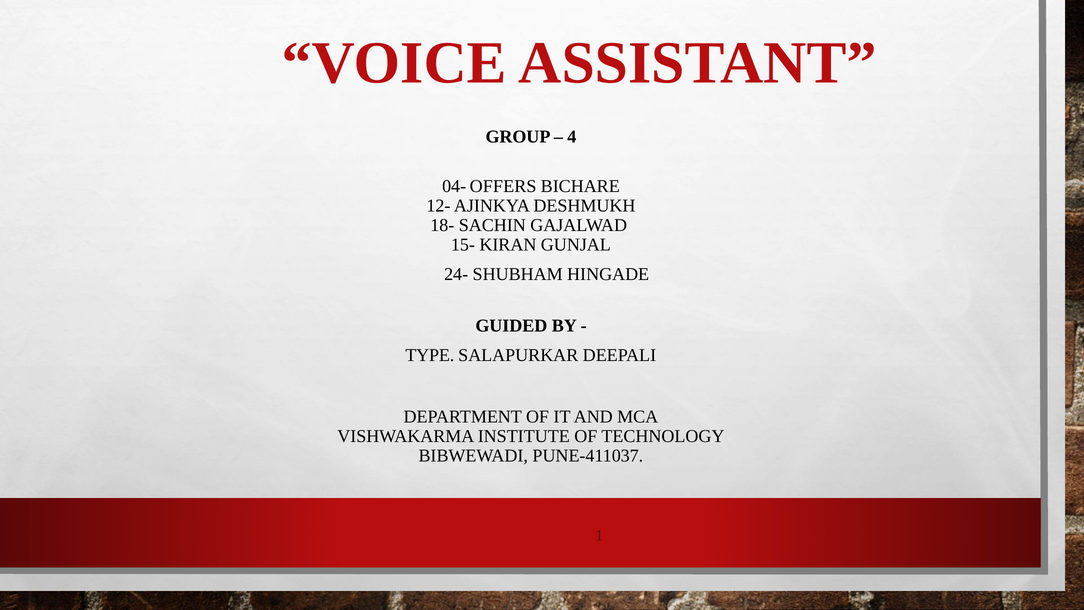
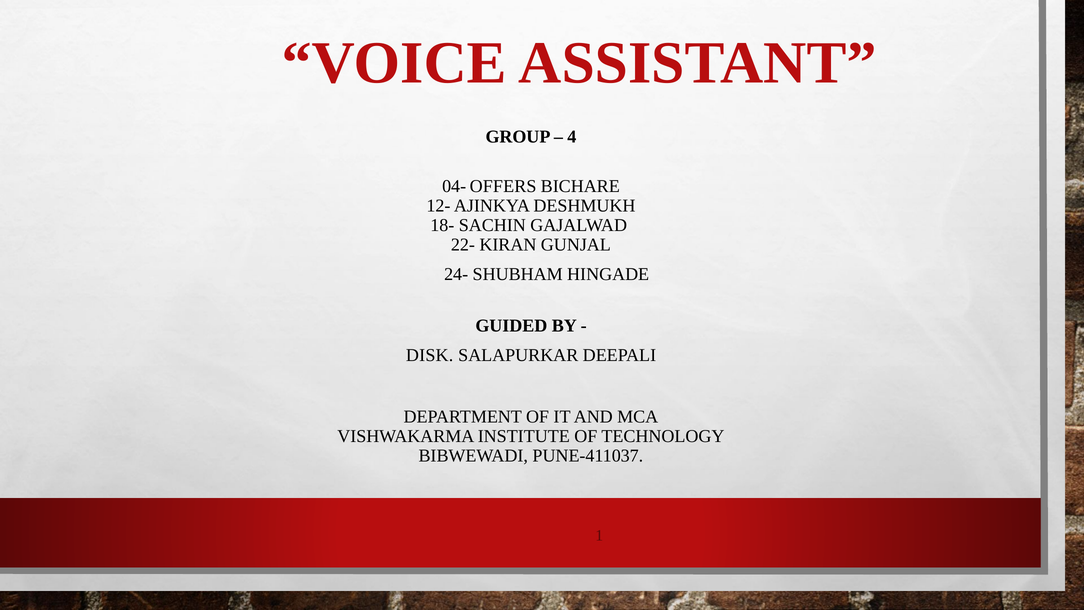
15-: 15- -> 22-
TYPE: TYPE -> DISK
